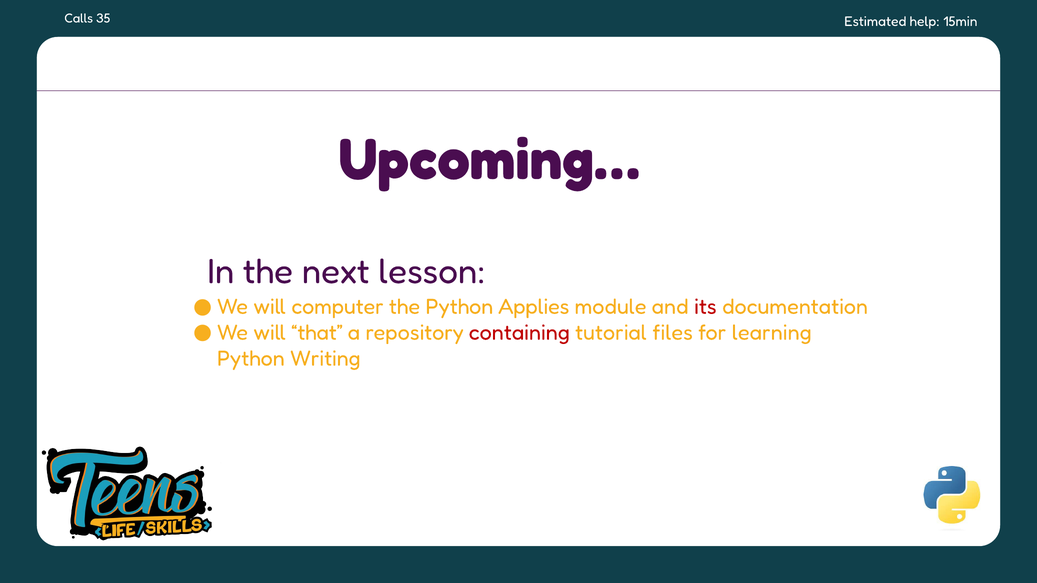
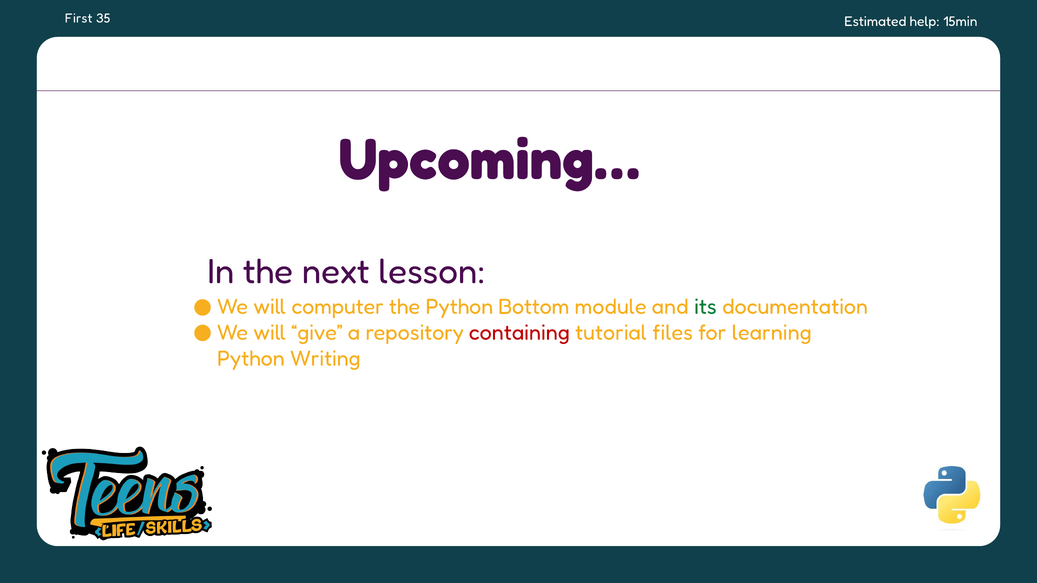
Calls: Calls -> First
Applies: Applies -> Bottom
its colour: red -> green
that: that -> give
